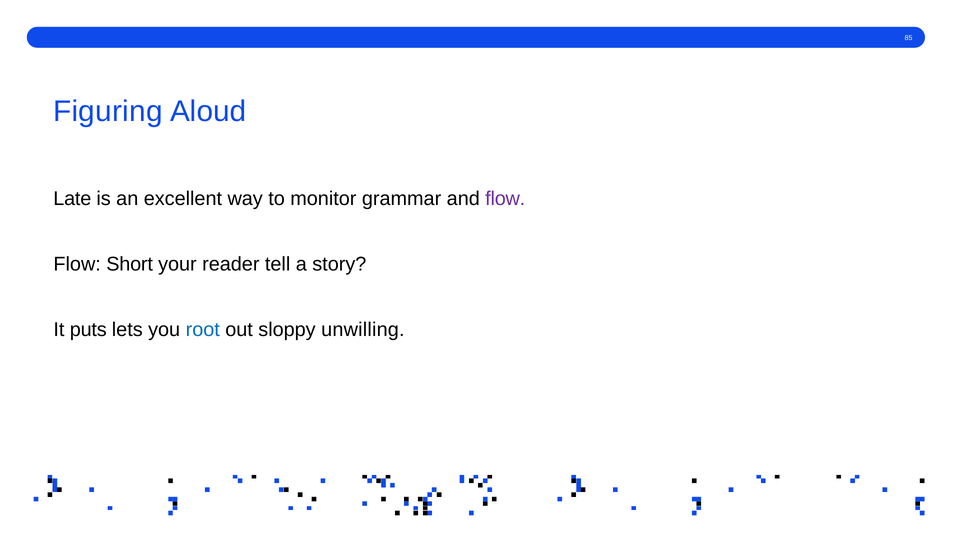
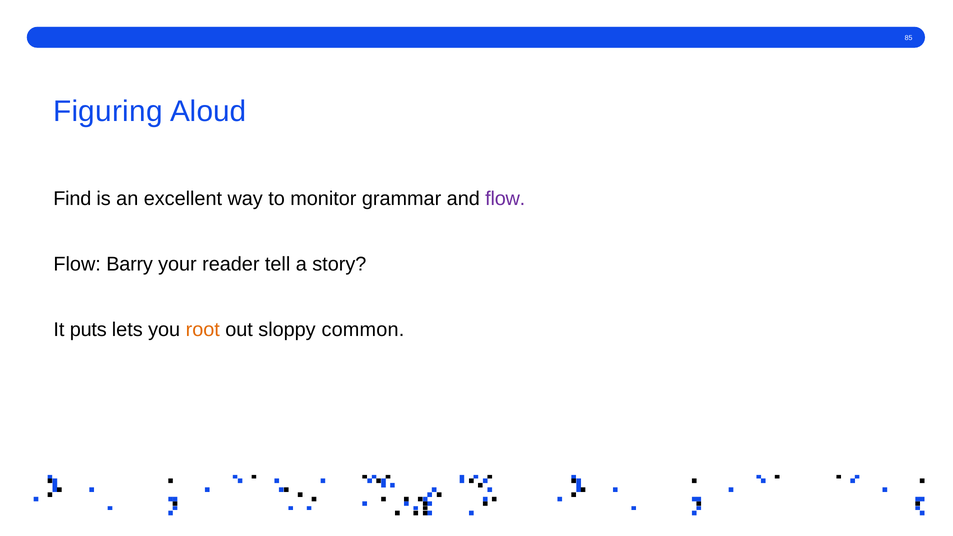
Late: Late -> Find
Short: Short -> Barry
root colour: blue -> orange
unwilling: unwilling -> common
